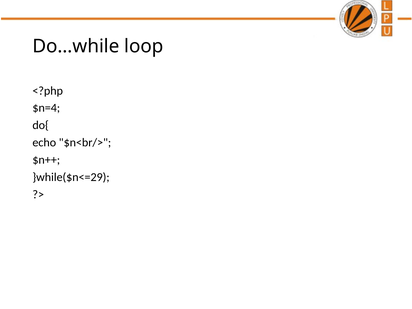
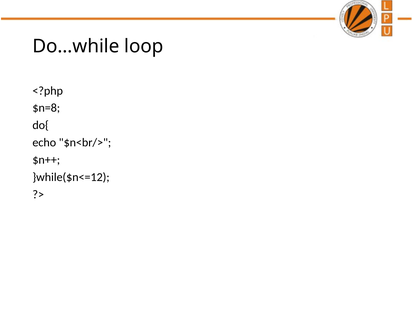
$n=4: $n=4 -> $n=8
}while($n<=29: }while($n<=29 -> }while($n<=12
